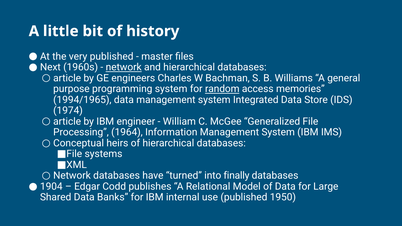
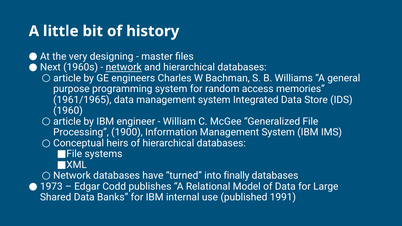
very published: published -> designing
random underline: present -> none
1994/1965: 1994/1965 -> 1961/1965
1974: 1974 -> 1960
1964: 1964 -> 1900
1904: 1904 -> 1973
1950: 1950 -> 1991
